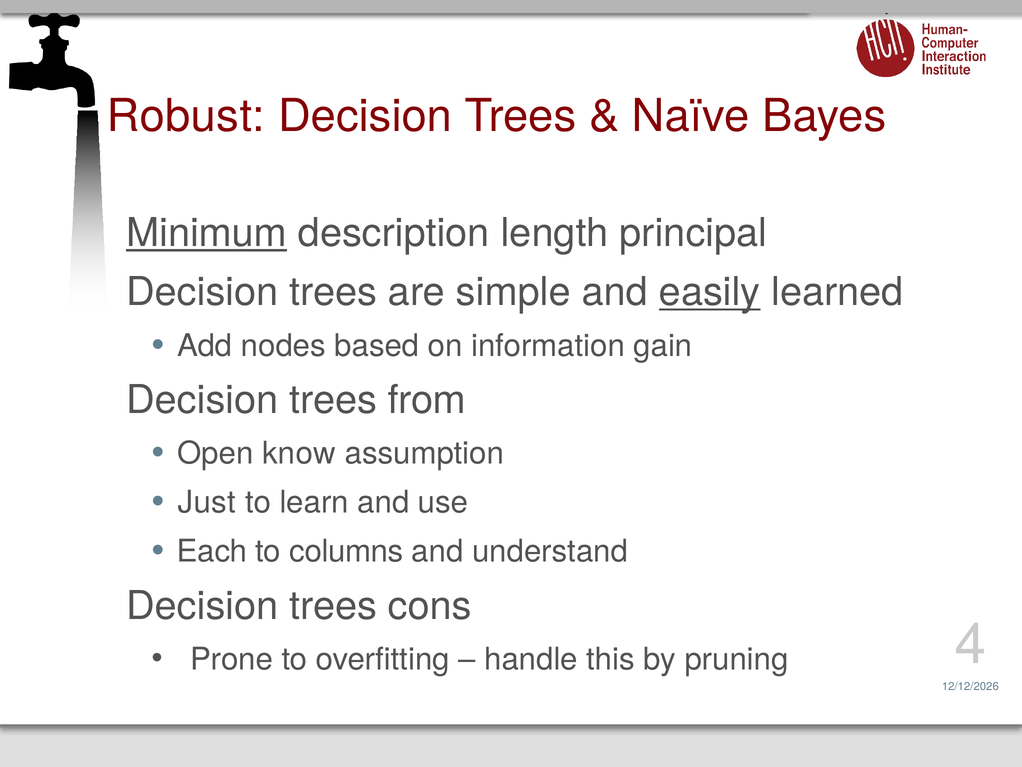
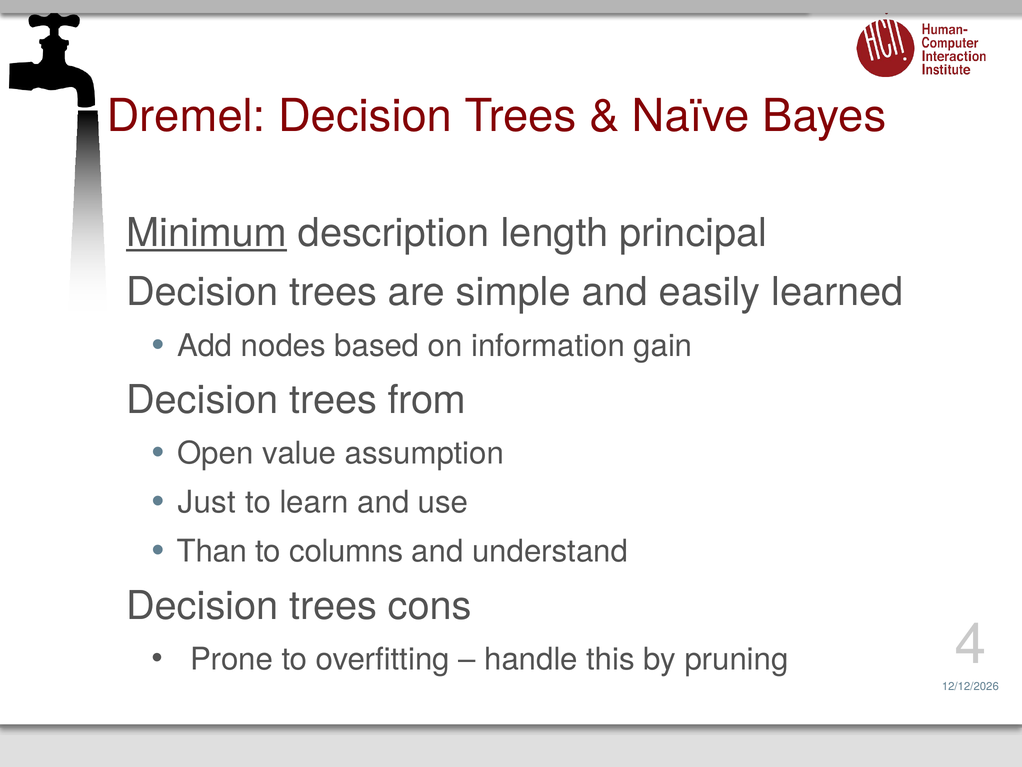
Robust: Robust -> Dremel
easily underline: present -> none
know: know -> value
Each: Each -> Than
